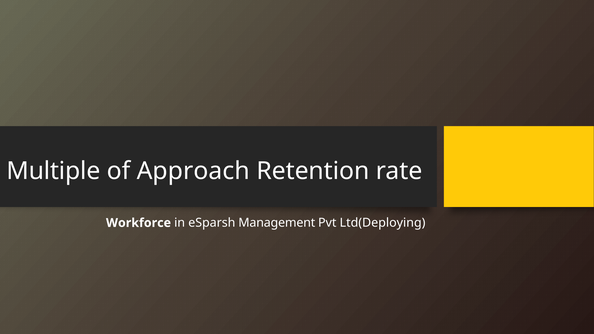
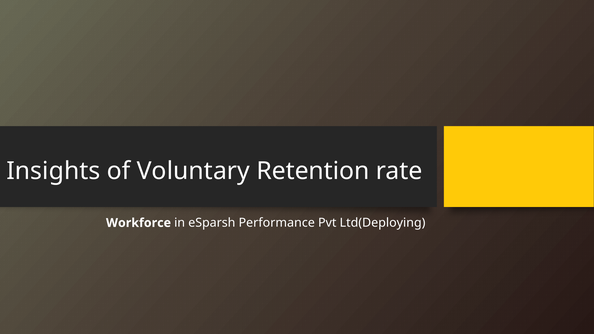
Multiple: Multiple -> Insights
Approach: Approach -> Voluntary
Management: Management -> Performance
